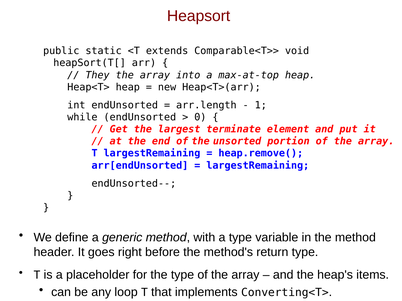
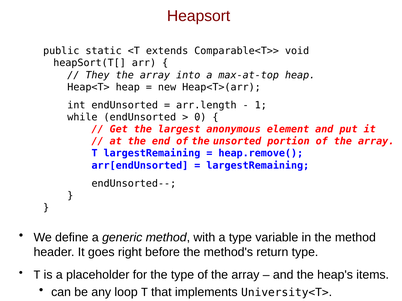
terminate: terminate -> anonymous
Converting<T>: Converting<T> -> University<T>
